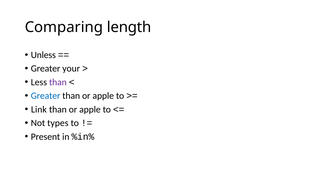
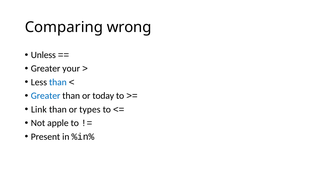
length: length -> wrong
than at (58, 82) colour: purple -> blue
apple at (103, 96): apple -> today
apple at (90, 109): apple -> types
types: types -> apple
